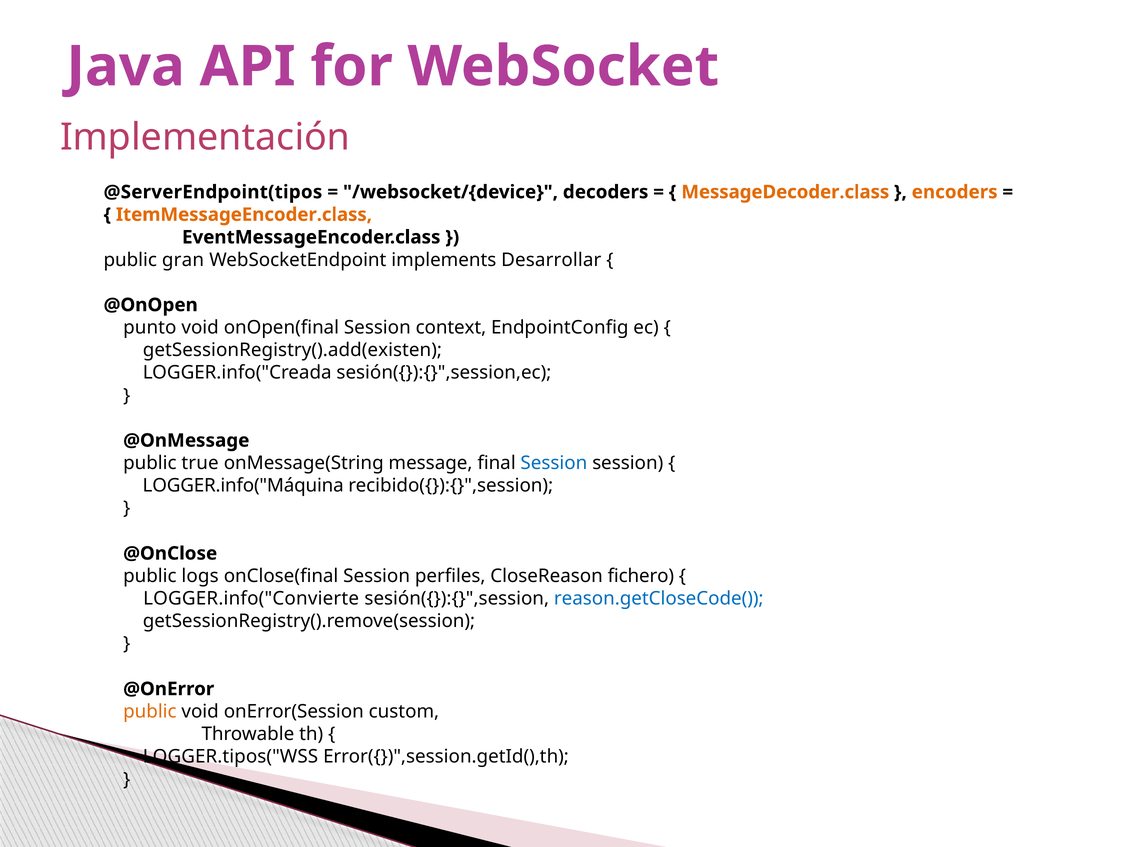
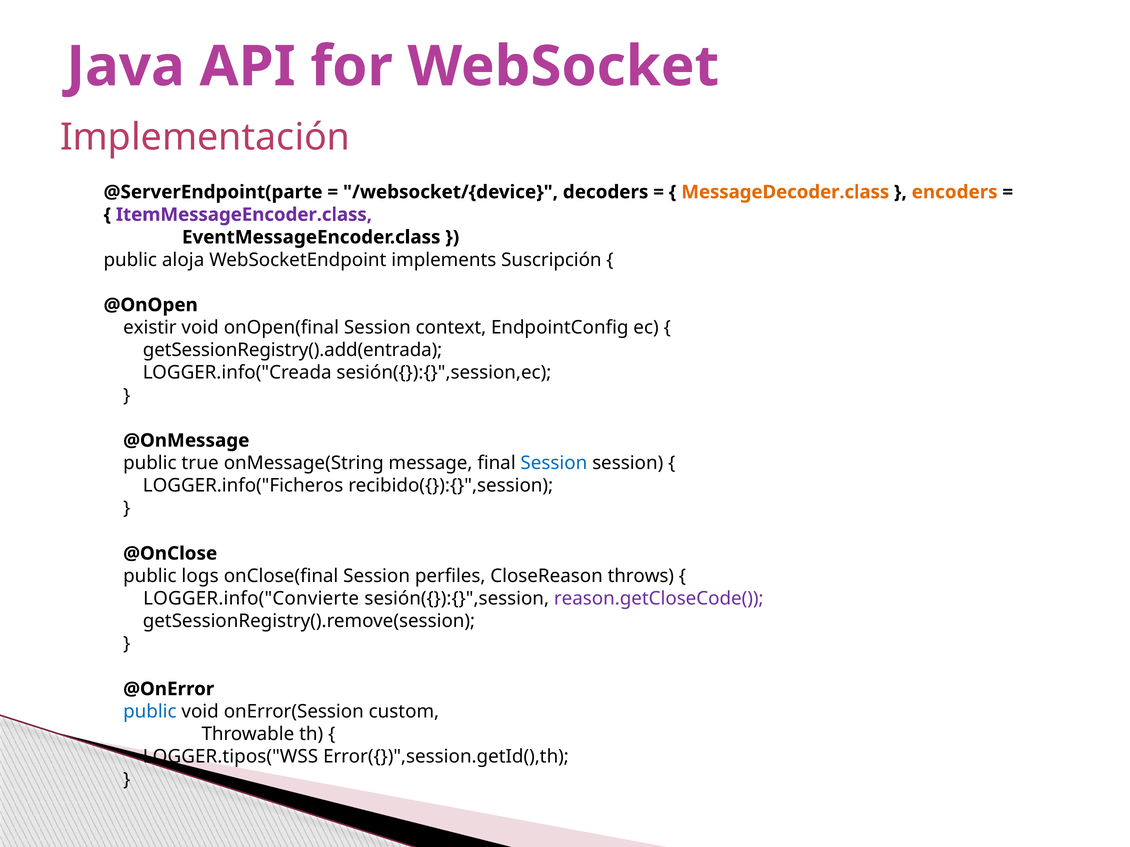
@ServerEndpoint(tipos: @ServerEndpoint(tipos -> @ServerEndpoint(parte
ItemMessageEncoder.class colour: orange -> purple
gran: gran -> aloja
Desarrollar: Desarrollar -> Suscripción
punto: punto -> existir
getSessionRegistry().add(existen: getSessionRegistry().add(existen -> getSessionRegistry().add(entrada
LOGGER.info("Máquina: LOGGER.info("Máquina -> LOGGER.info("Ficheros
fichero: fichero -> throws
reason.getCloseCode( colour: blue -> purple
public at (150, 712) colour: orange -> blue
